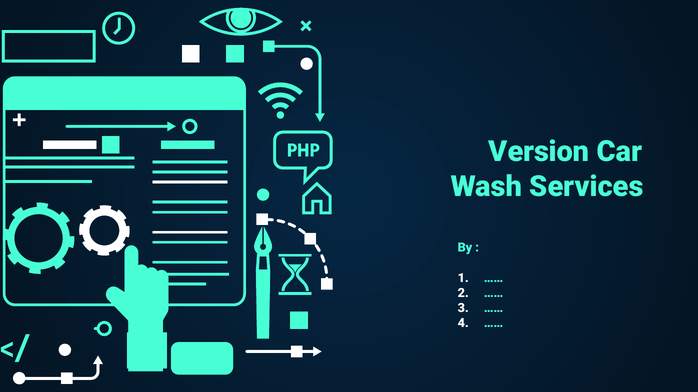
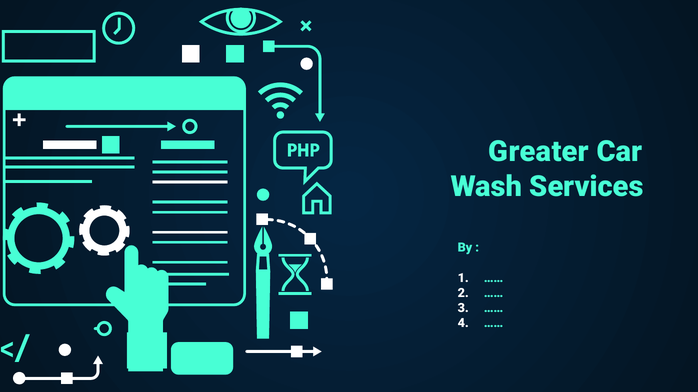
Version: Version -> Greater
